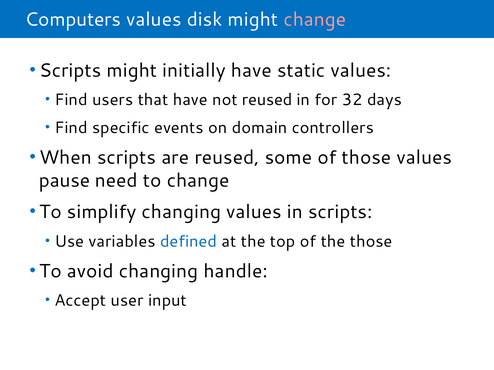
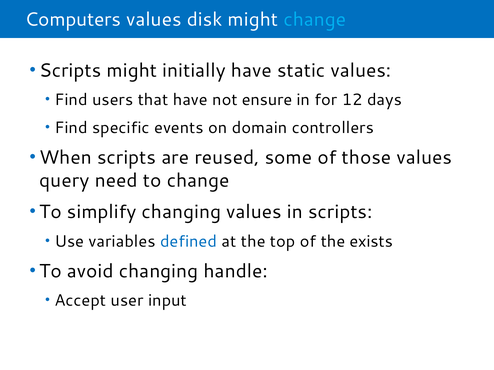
change at (315, 20) colour: pink -> light blue
not reused: reused -> ensure
32: 32 -> 12
pause: pause -> query
the those: those -> exists
